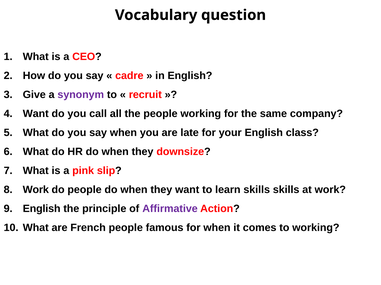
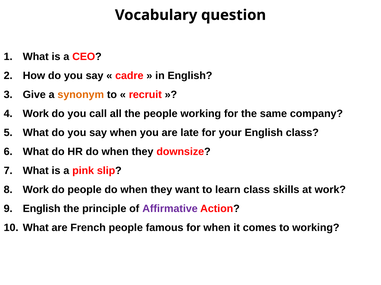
synonym colour: purple -> orange
Want at (36, 114): Want -> Work
learn skills: skills -> class
